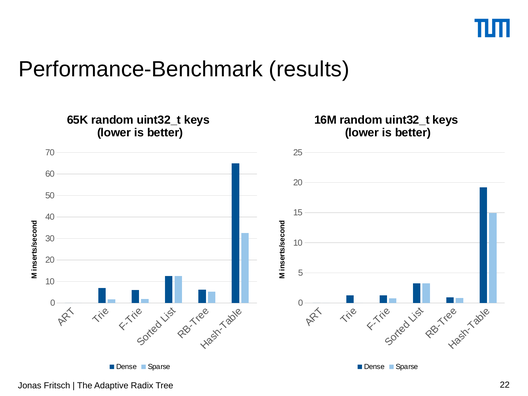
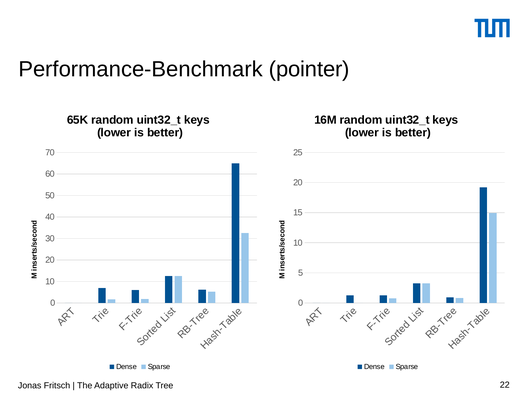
results: results -> pointer
